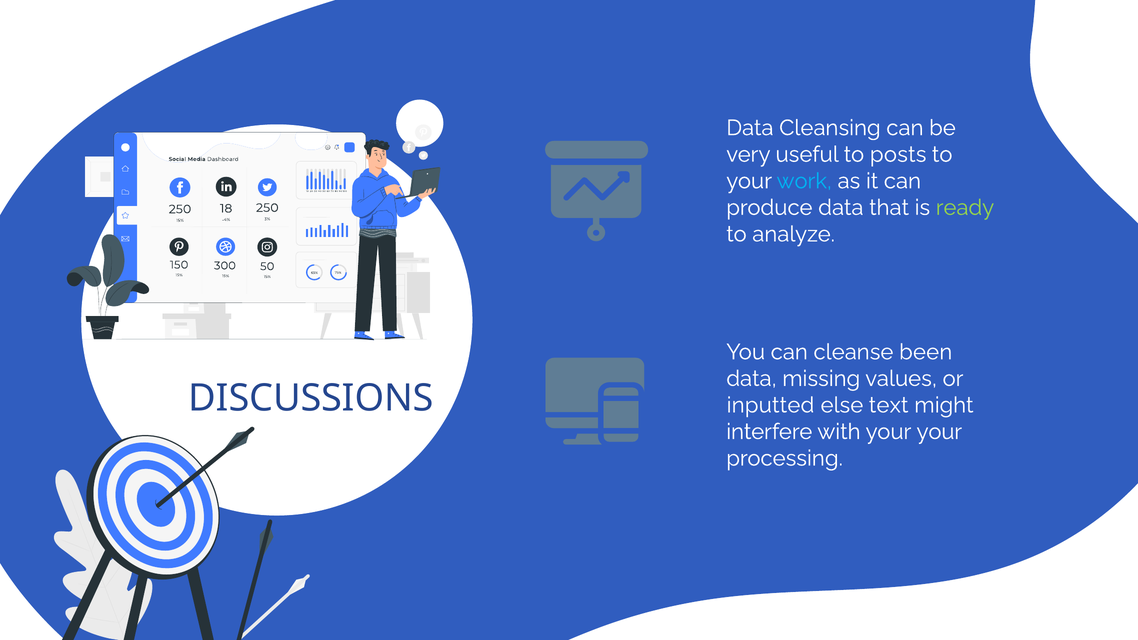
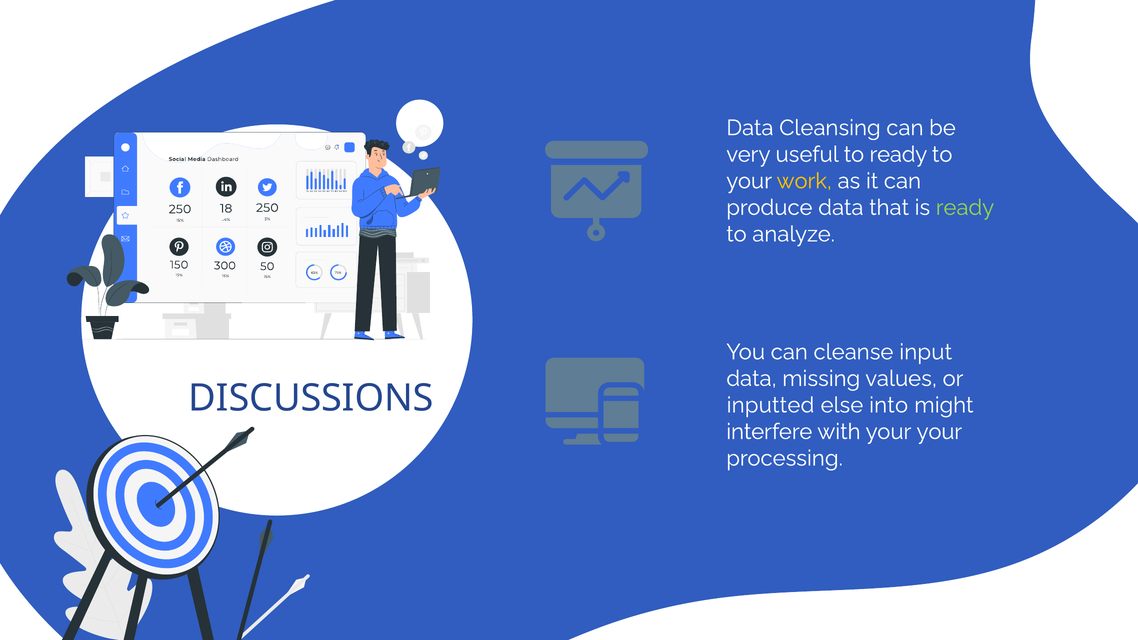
to posts: posts -> ready
work colour: light blue -> yellow
been: been -> input
text: text -> into
